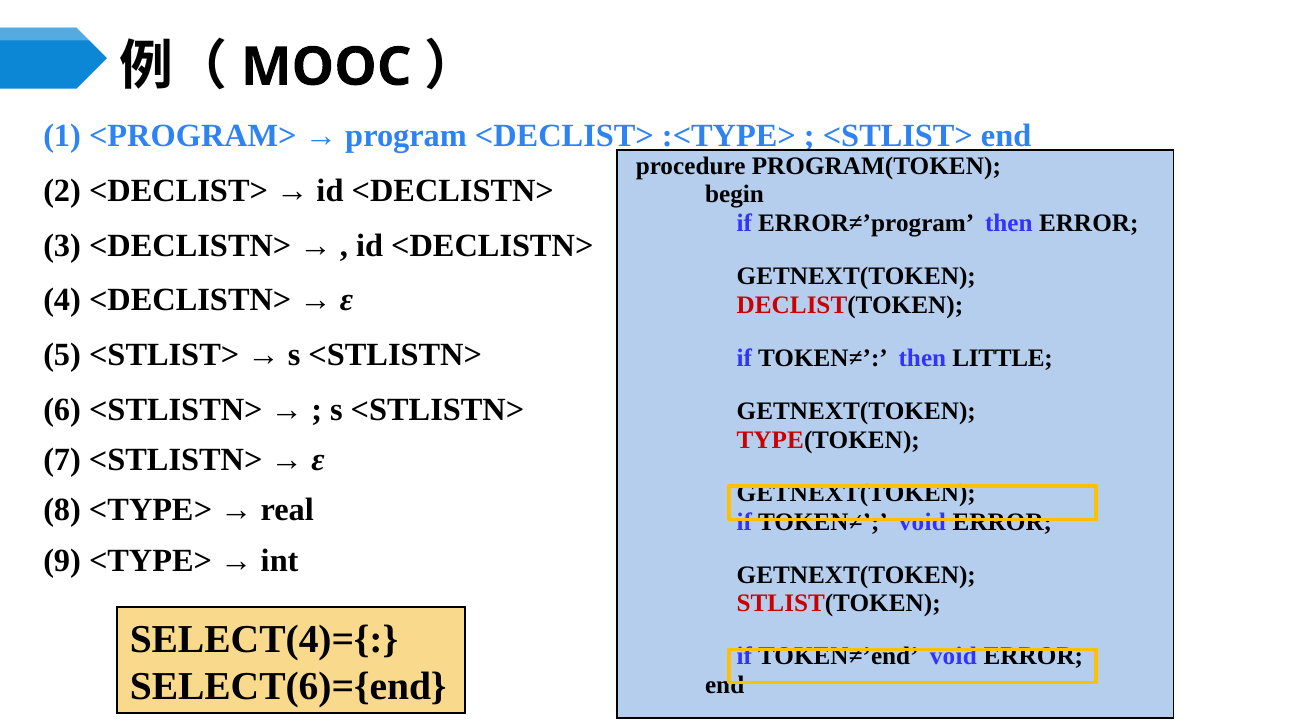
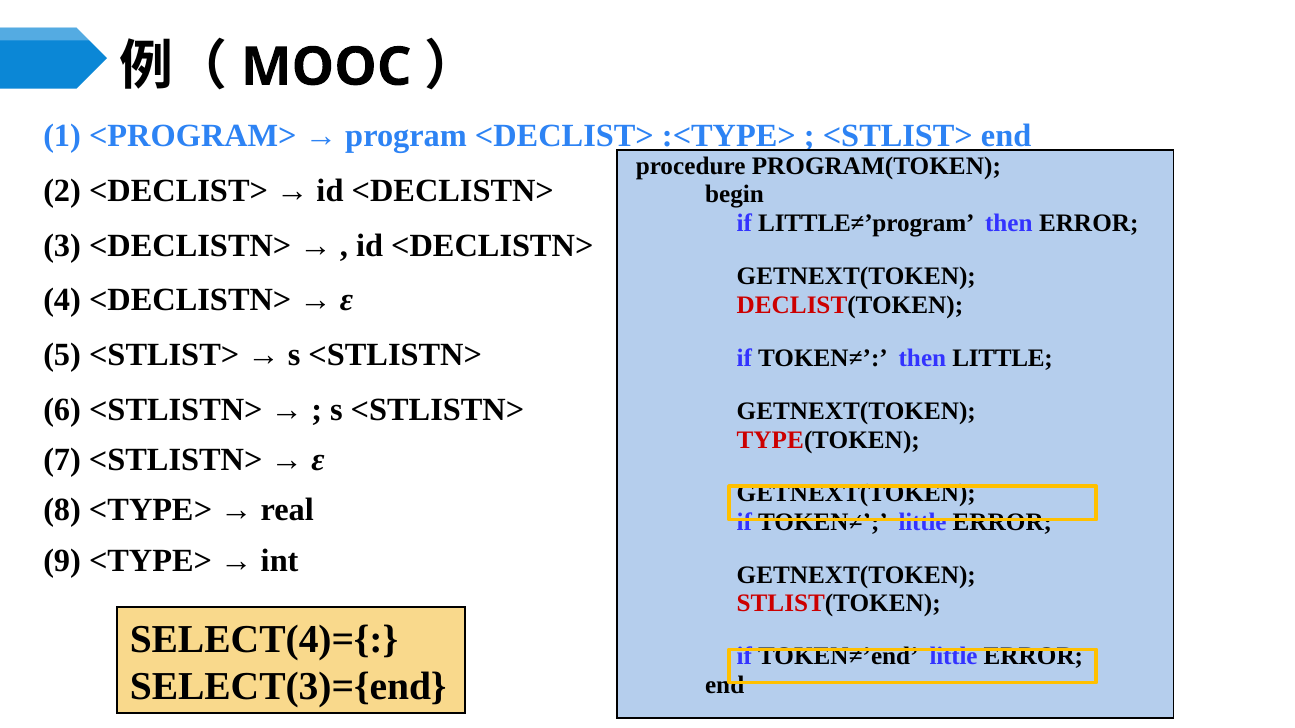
ERROR≠’program: ERROR≠’program -> LITTLE≠’program
TOKEN≠ void: void -> little
TOKEN≠’end void: void -> little
SELECT(6)={end: SELECT(6)={end -> SELECT(3)={end
